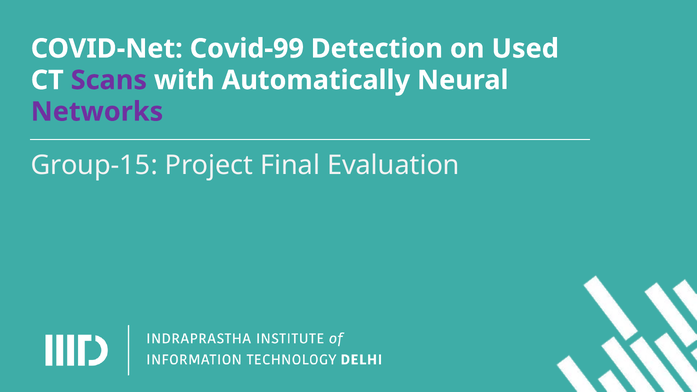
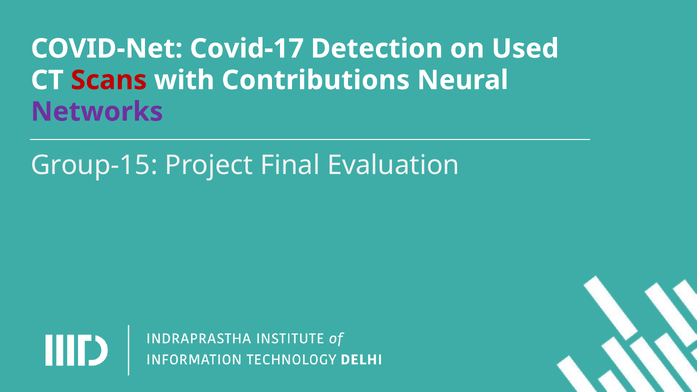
Covid-99: Covid-99 -> Covid-17
Scans colour: purple -> red
Automatically: Automatically -> Contributions
